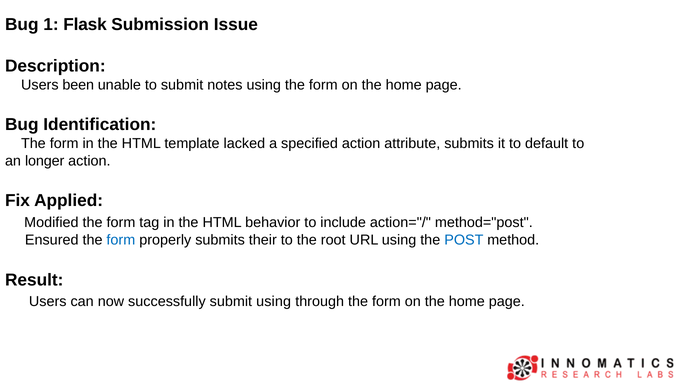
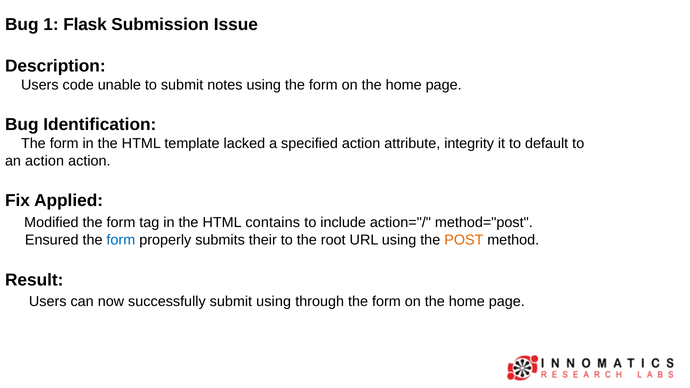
been: been -> code
attribute submits: submits -> integrity
an longer: longer -> action
behavior: behavior -> contains
POST colour: blue -> orange
